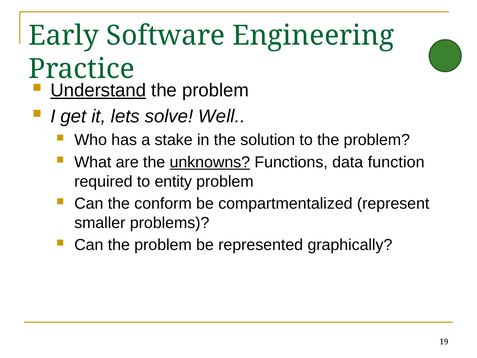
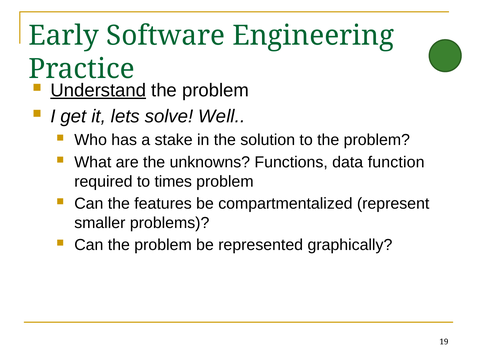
unknowns underline: present -> none
entity: entity -> times
conform: conform -> features
